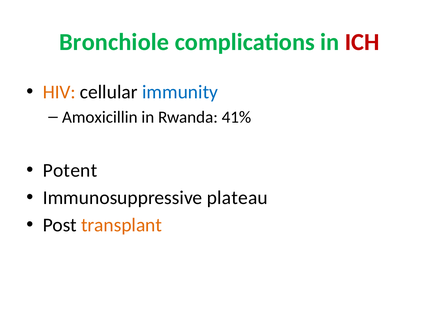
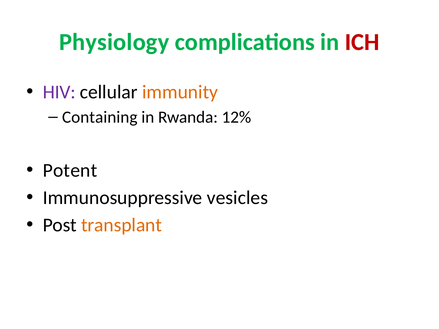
Bronchiole: Bronchiole -> Physiology
HIV colour: orange -> purple
immunity colour: blue -> orange
Amoxicillin: Amoxicillin -> Containing
41%: 41% -> 12%
plateau: plateau -> vesicles
